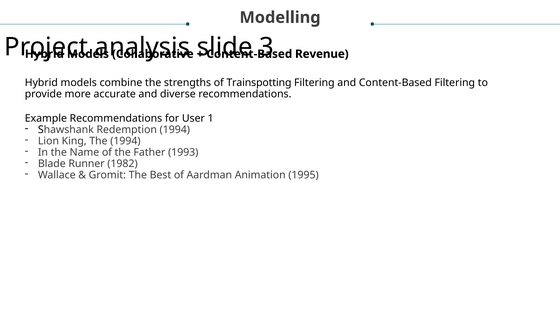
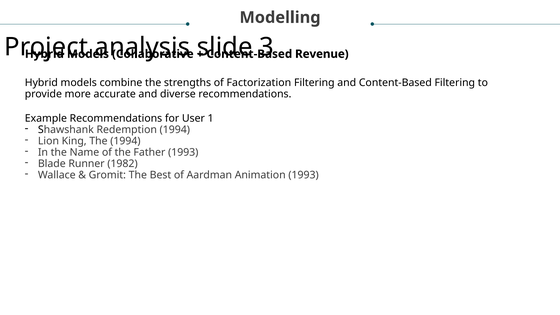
Trainspotting: Trainspotting -> Factorization
Animation 1995: 1995 -> 1993
